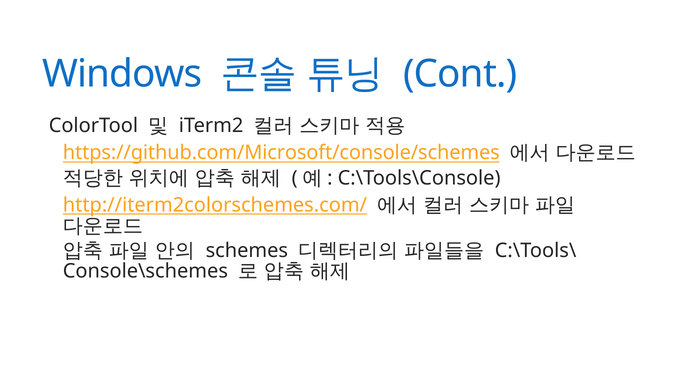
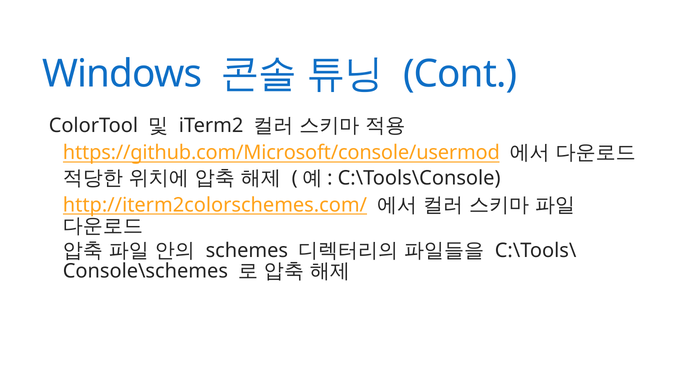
https://github.com/Microsoft/console/schemes: https://github.com/Microsoft/console/schemes -> https://github.com/Microsoft/console/usermod
